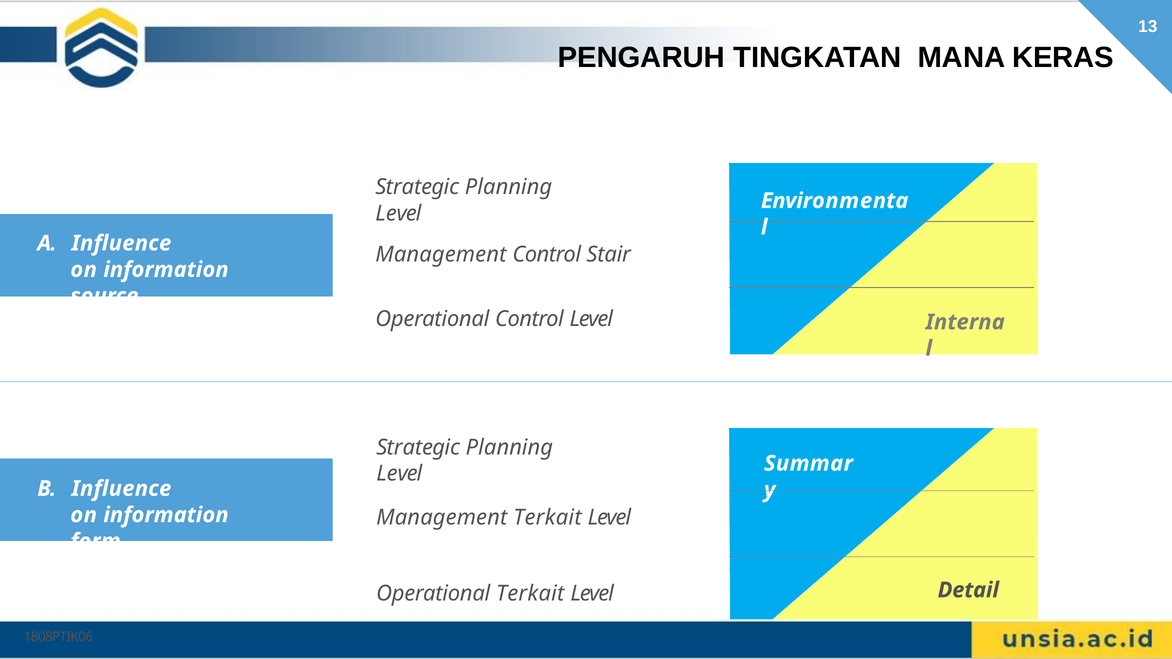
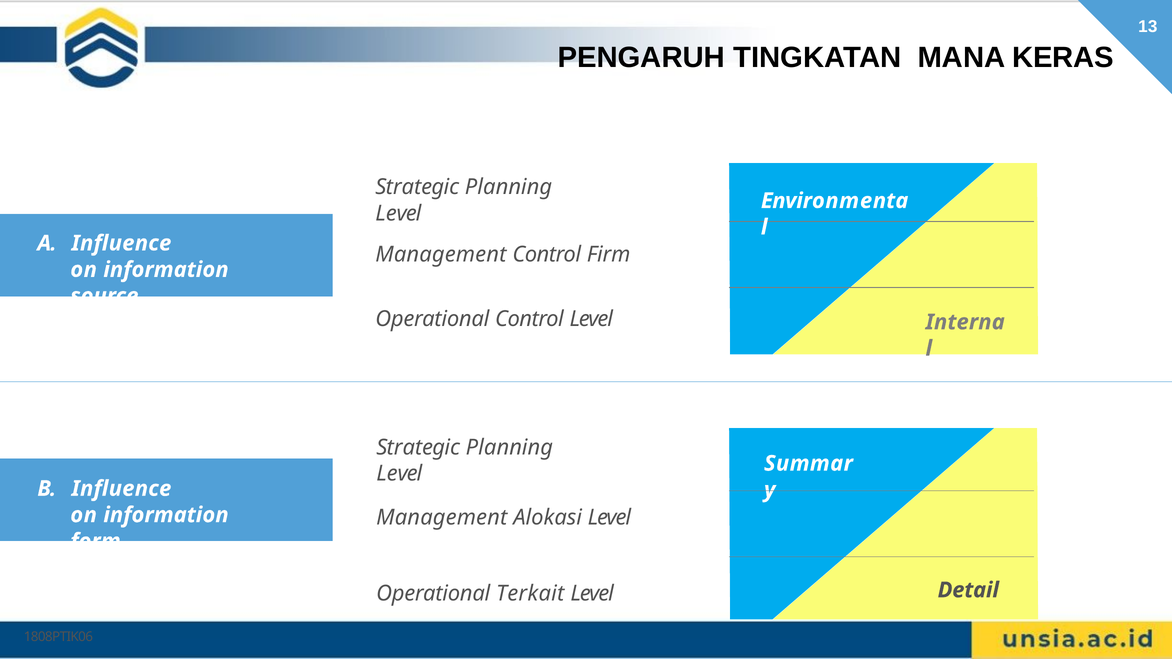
Stair: Stair -> Firm
Management Terkait: Terkait -> Alokasi
